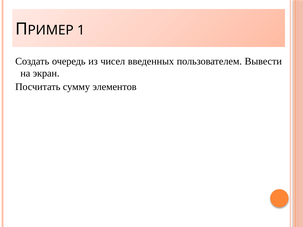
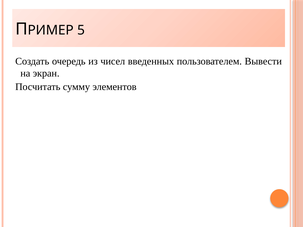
1: 1 -> 5
